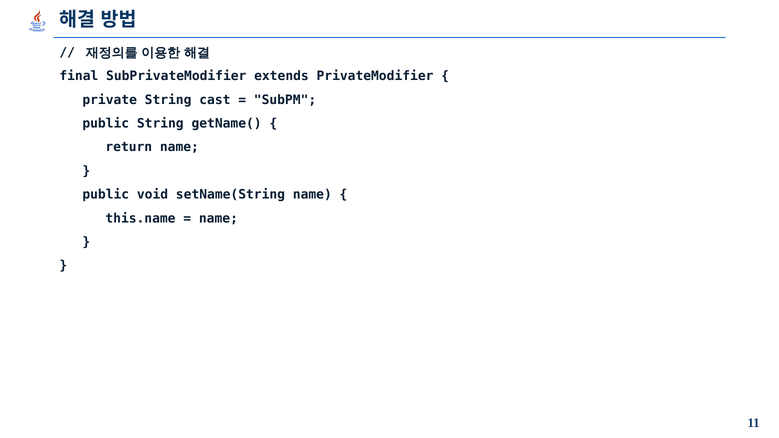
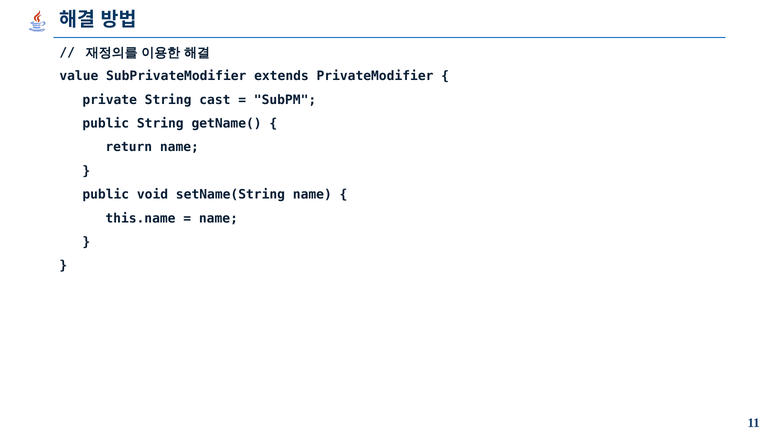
final: final -> value
